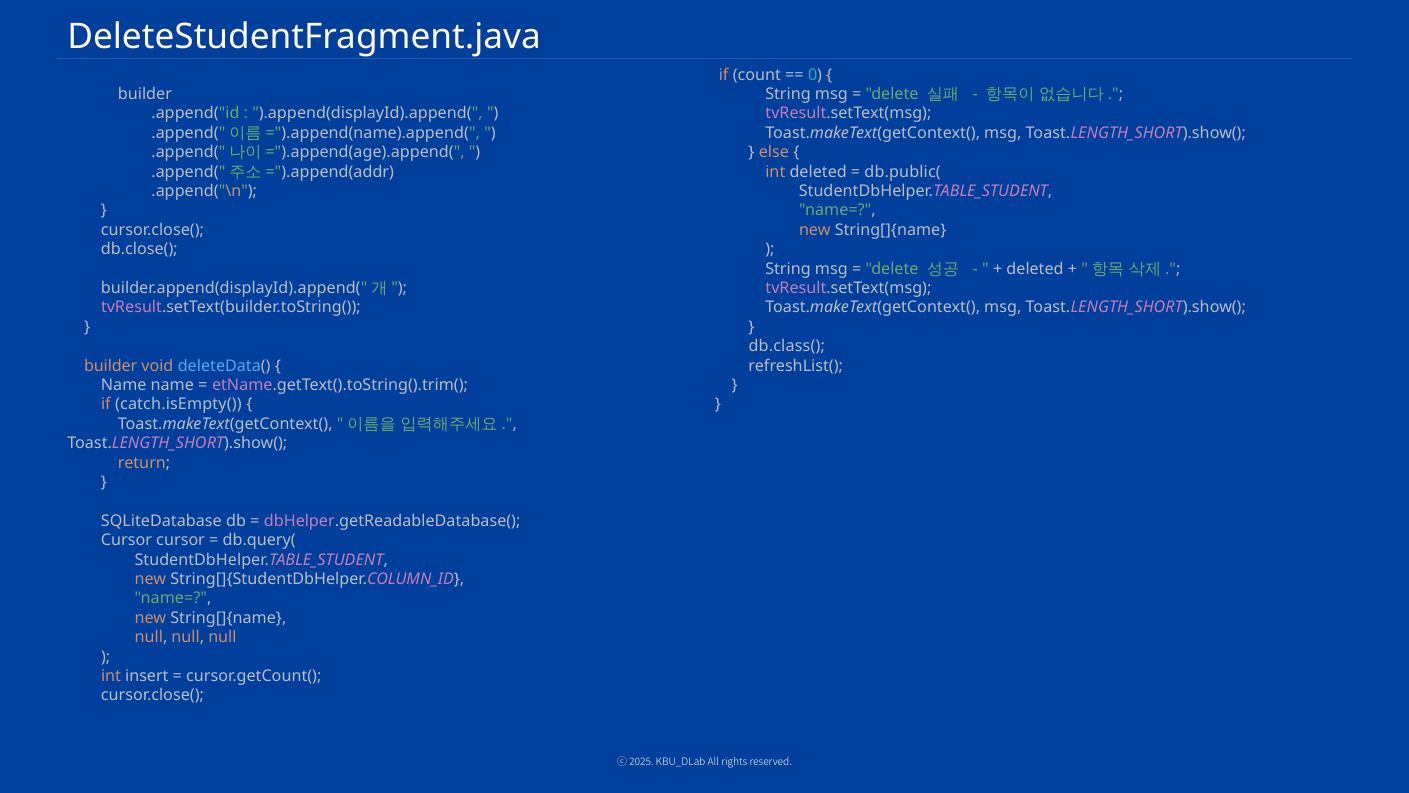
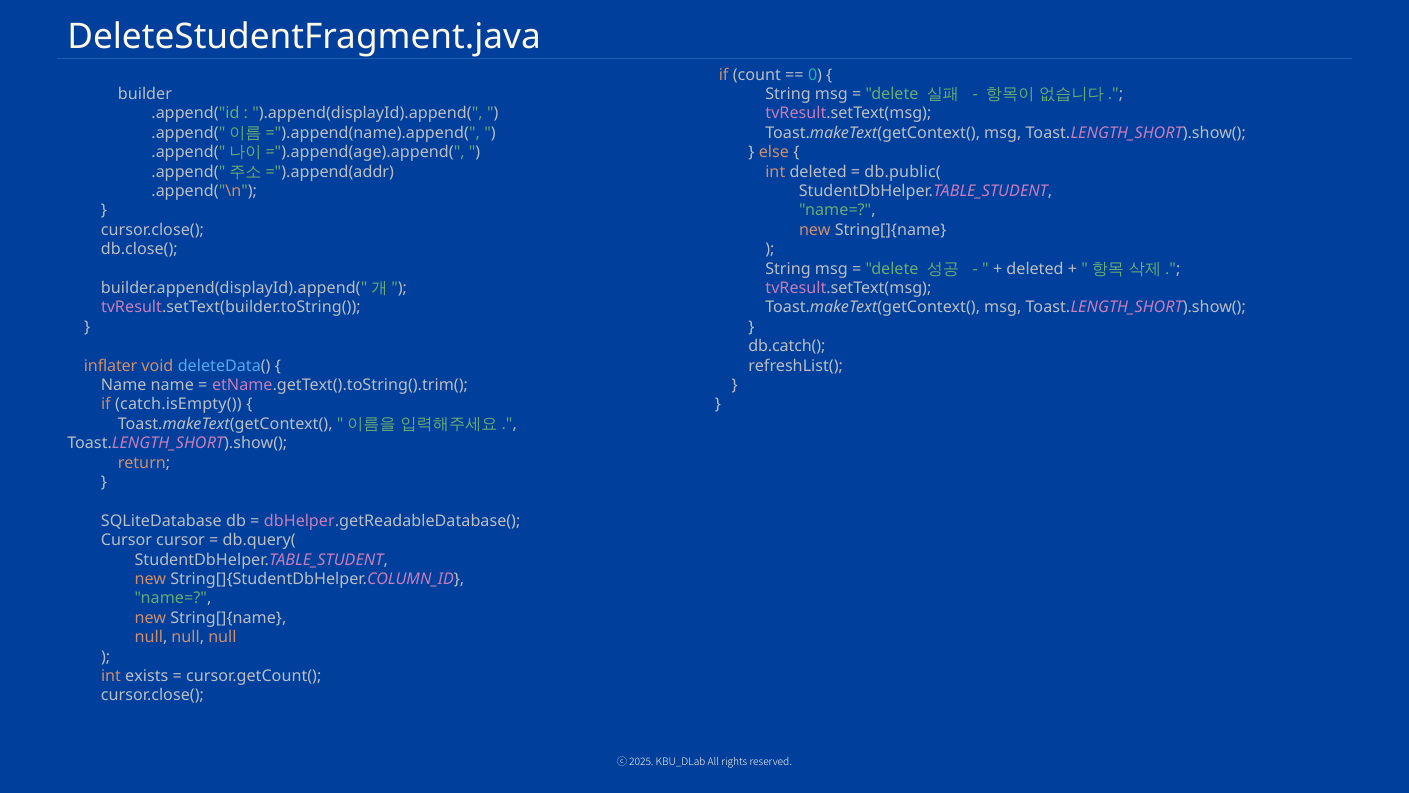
db.class(: db.class( -> db.catch(
builder at (111, 366): builder -> inflater
insert: insert -> exists
